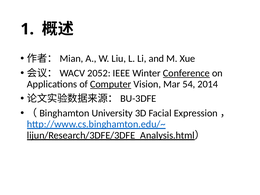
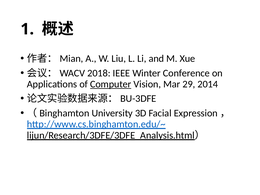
2052: 2052 -> 2018
Conference underline: present -> none
54: 54 -> 29
